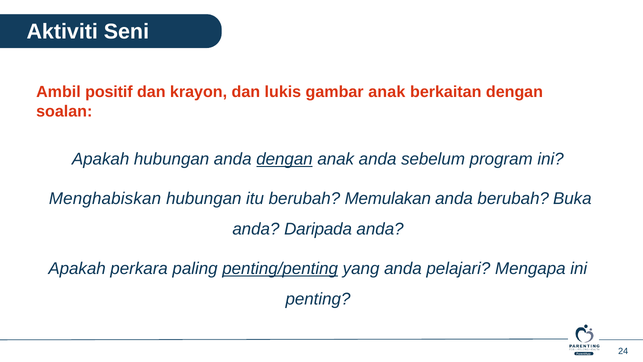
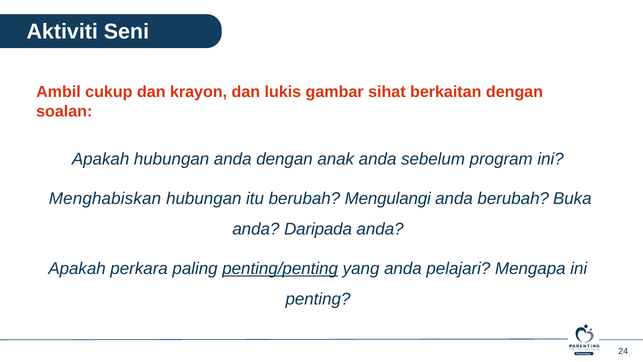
positif: positif -> cukup
gambar anak: anak -> sihat
dengan at (285, 159) underline: present -> none
Memulakan: Memulakan -> Mengulangi
